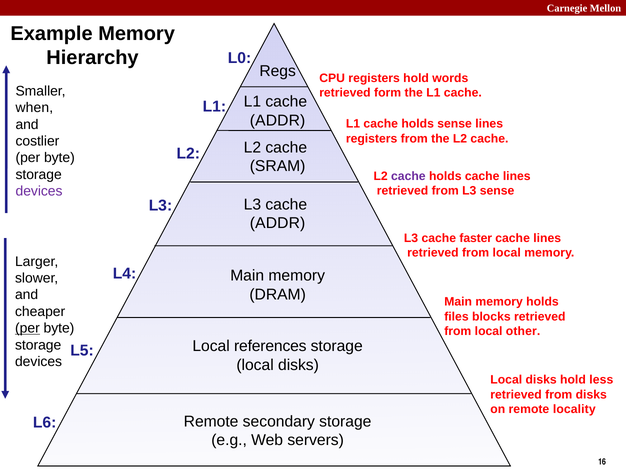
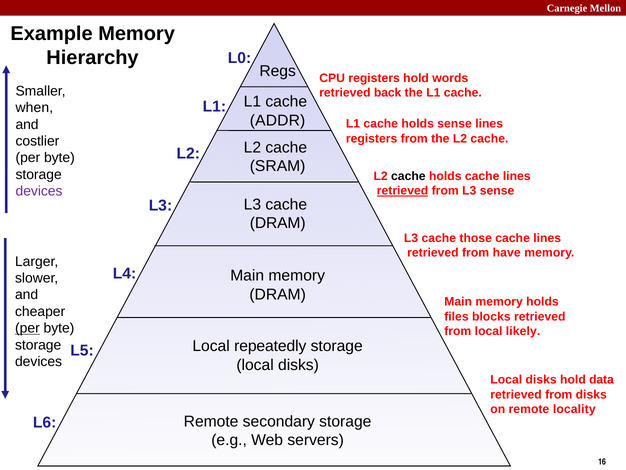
form: form -> back
cache at (408, 176) colour: purple -> black
retrieved at (403, 191) underline: none -> present
ADDR at (278, 223): ADDR -> DRAM
faster: faster -> those
local at (507, 252): local -> have
other: other -> likely
references: references -> repeatedly
less: less -> data
